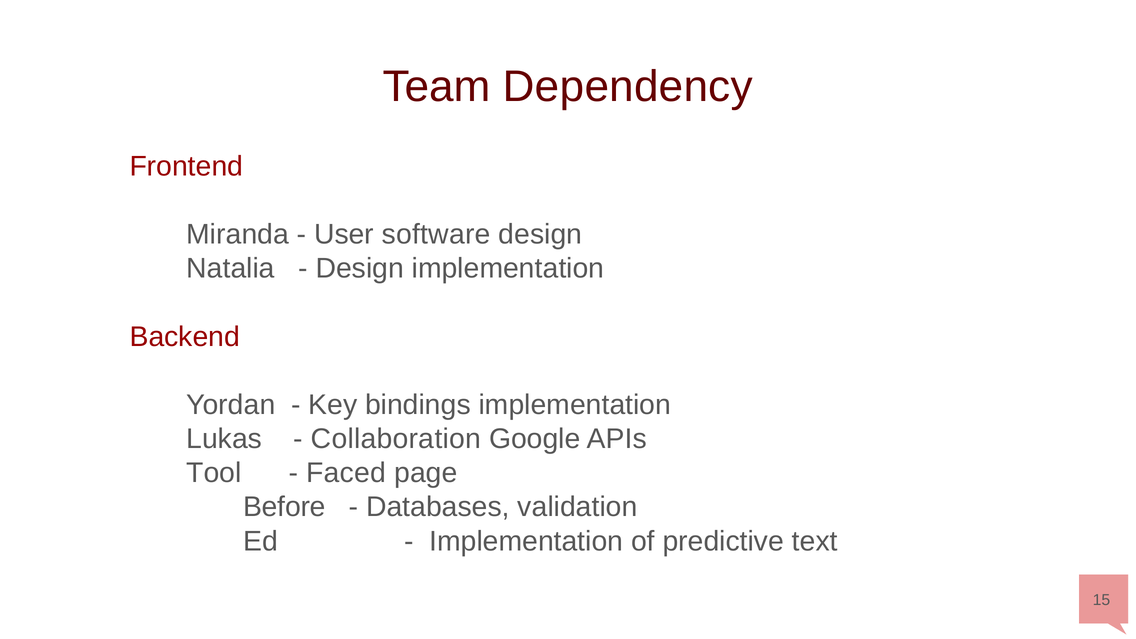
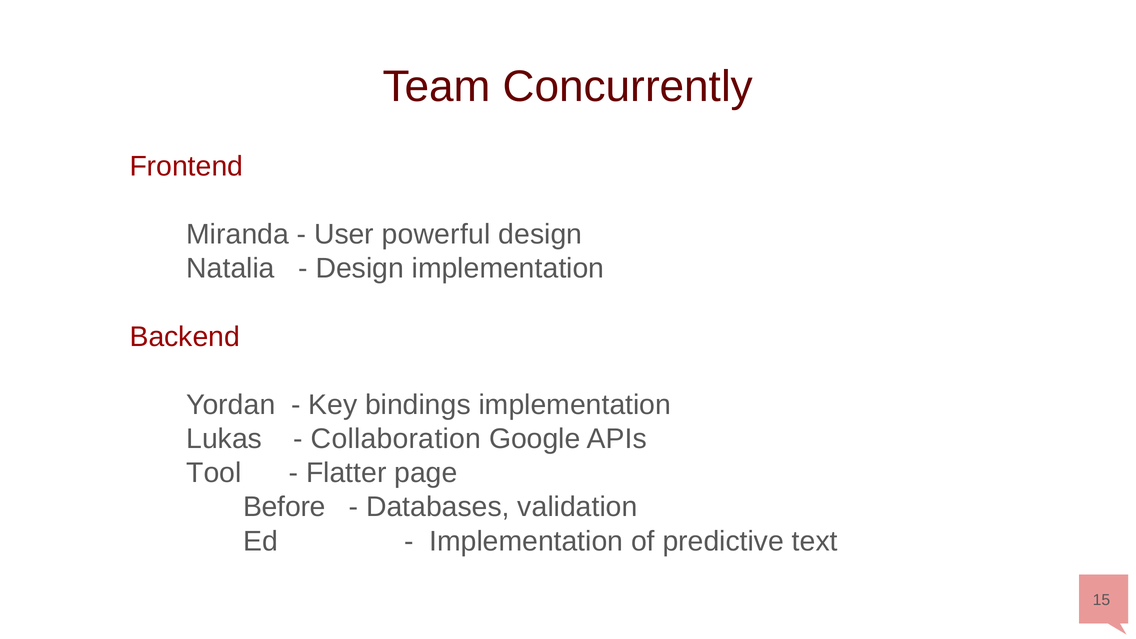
Dependency: Dependency -> Concurrently
software: software -> powerful
Faced: Faced -> Flatter
